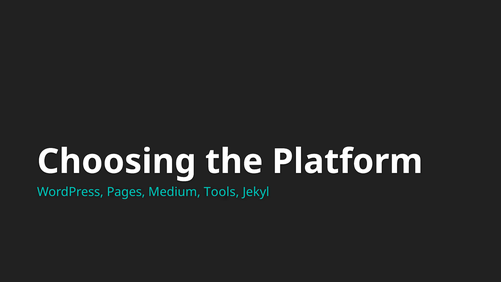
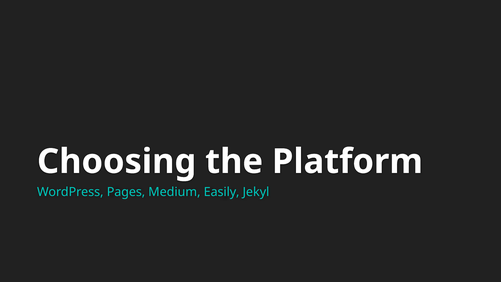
Tools: Tools -> Easily
